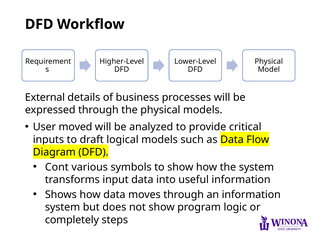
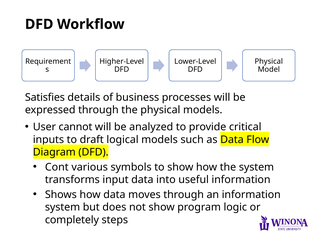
External: External -> Satisfies
moved: moved -> cannot
